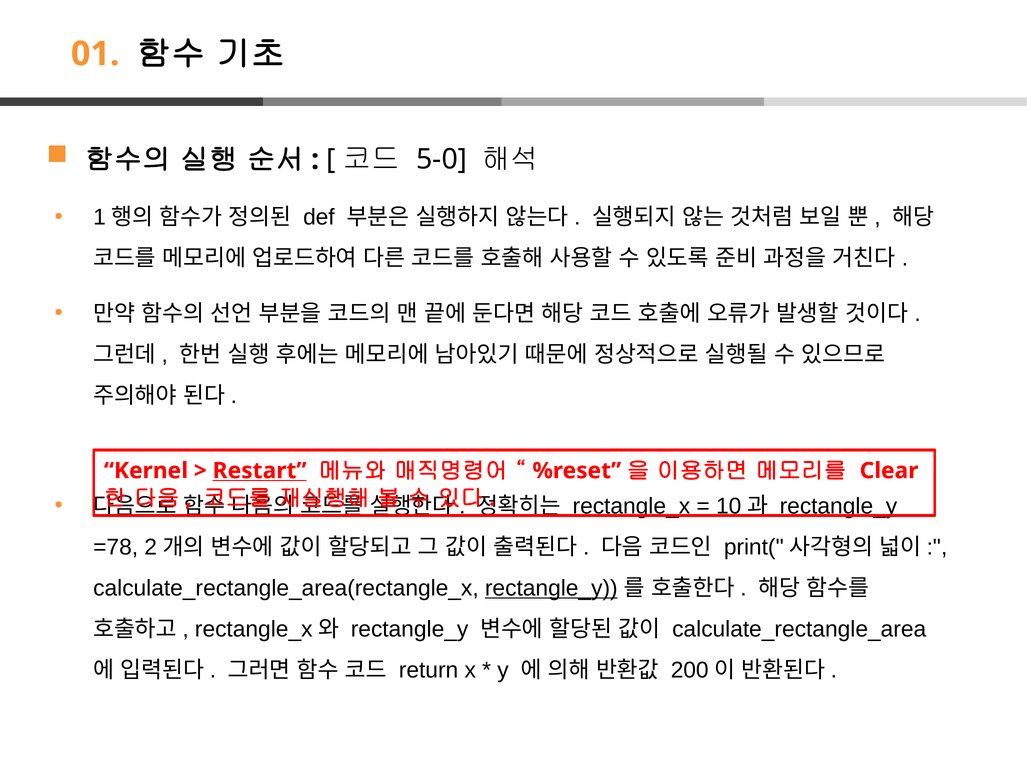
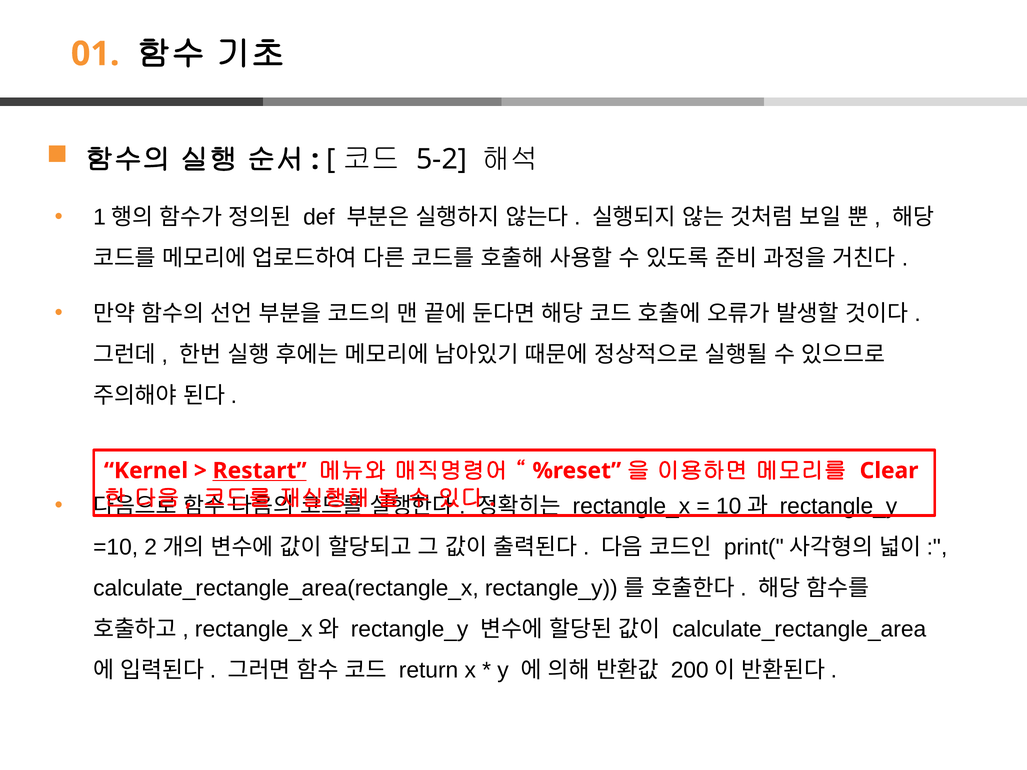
5-0: 5-0 -> 5-2
=78: =78 -> =10
rectangle_y at (551, 588) underline: present -> none
